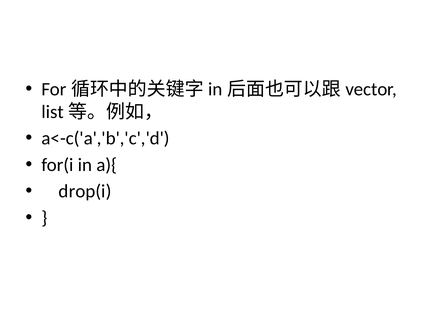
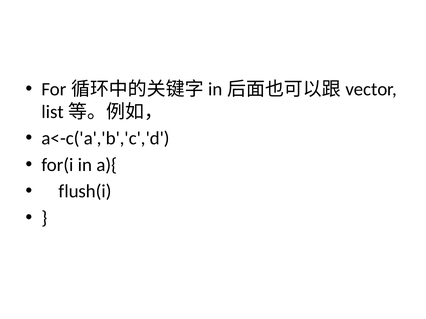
drop(i: drop(i -> flush(i
